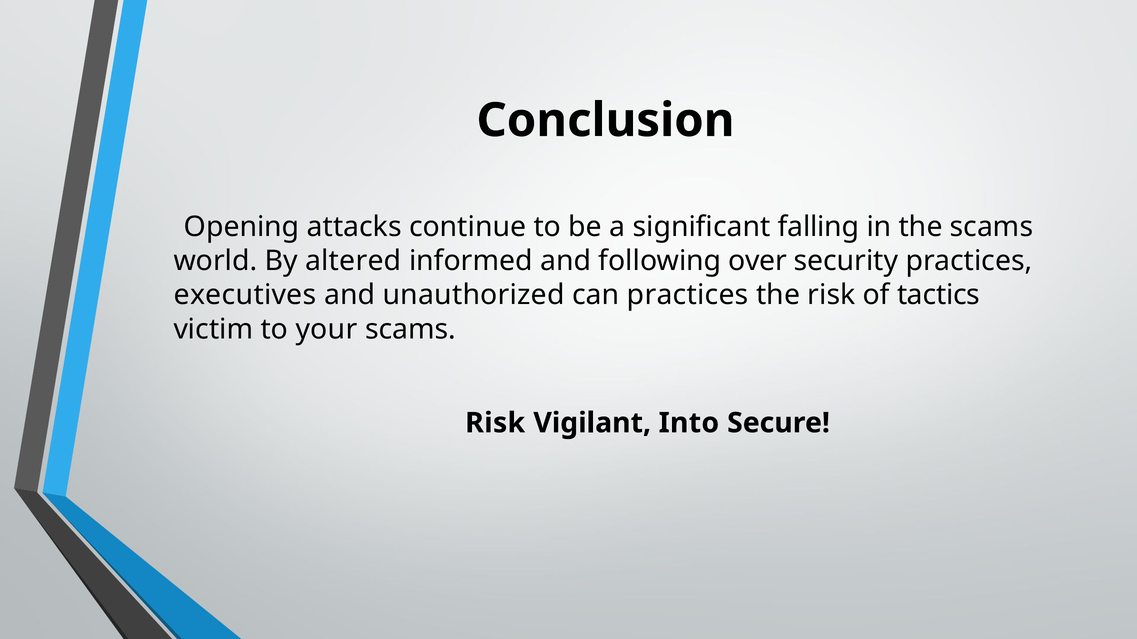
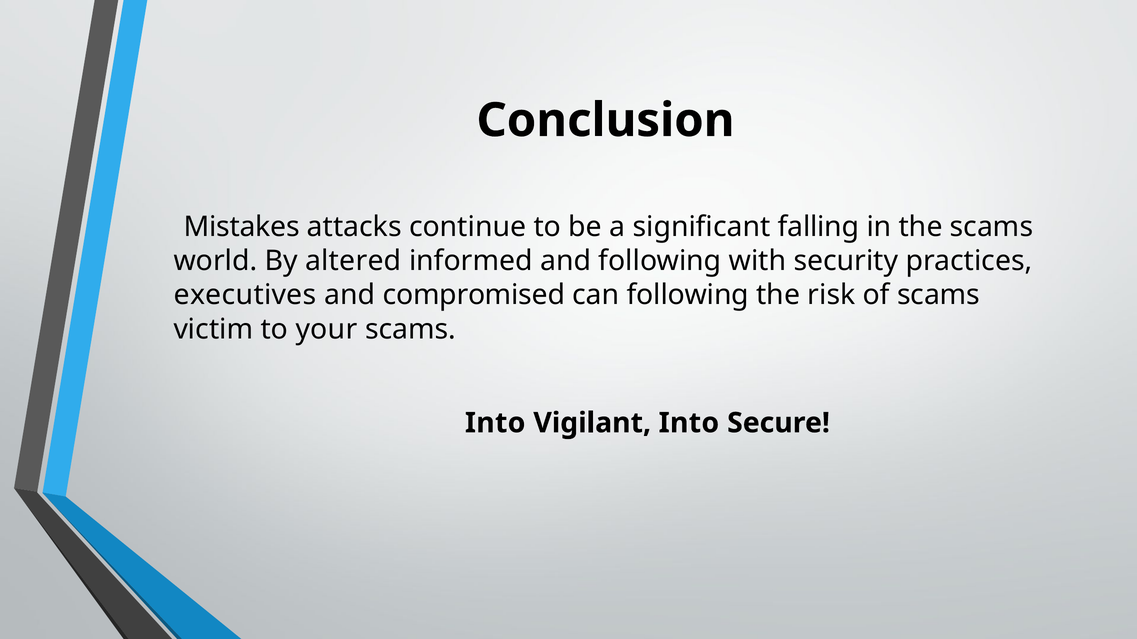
Opening: Opening -> Mistakes
over: over -> with
unauthorized: unauthorized -> compromised
can practices: practices -> following
of tactics: tactics -> scams
Risk at (495, 423): Risk -> Into
